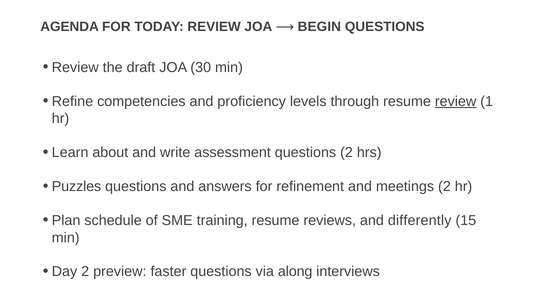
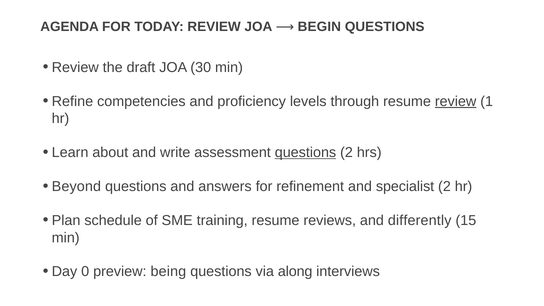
questions at (305, 152) underline: none -> present
Puzzles: Puzzles -> Beyond
meetings: meetings -> specialist
Day 2: 2 -> 0
faster: faster -> being
